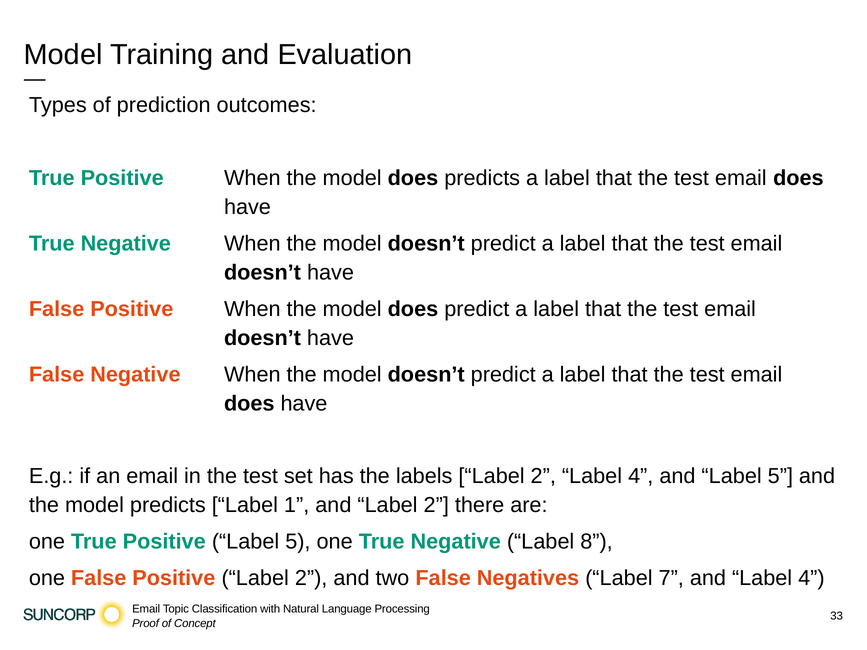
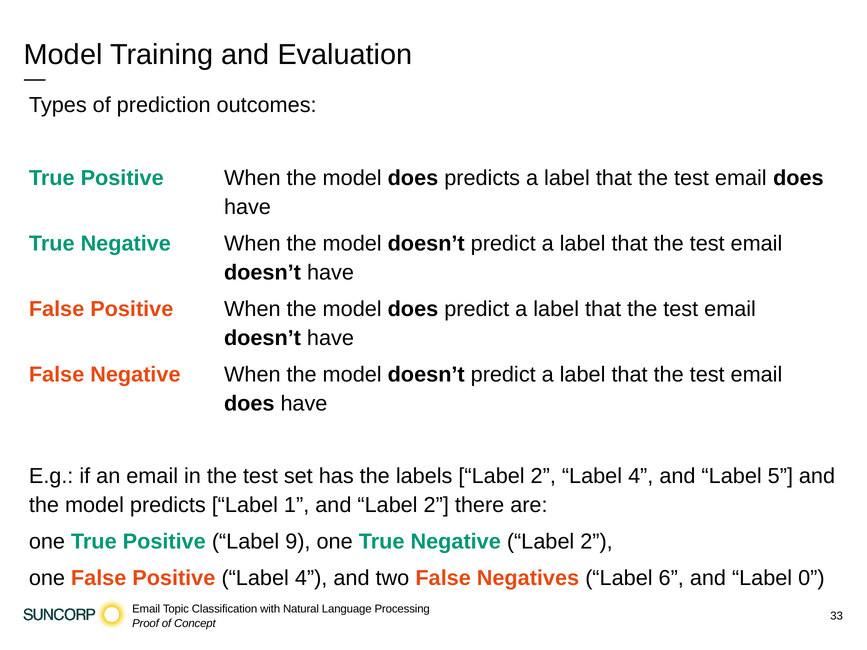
Positive Label 5: 5 -> 9
Negative Label 8: 8 -> 2
Positive Label 2: 2 -> 4
7: 7 -> 6
and Label 4: 4 -> 0
